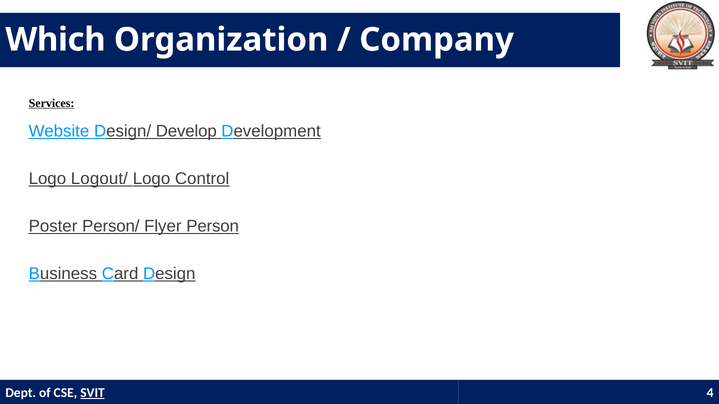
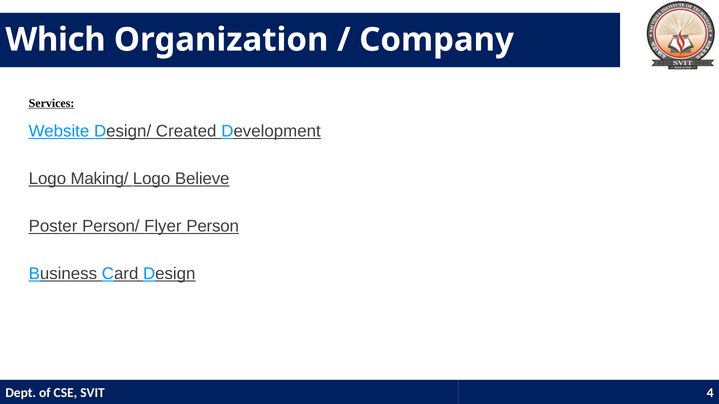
Develop: Develop -> Created
Logout/: Logout/ -> Making/
Control: Control -> Believe
SVIT underline: present -> none
